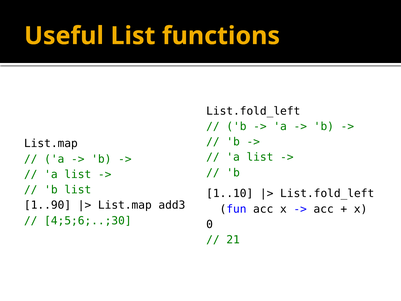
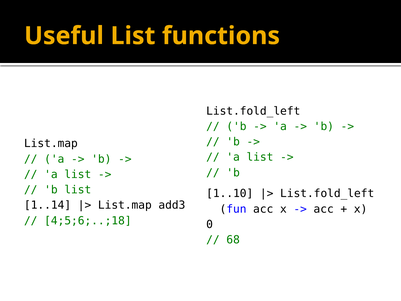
1..90: 1..90 -> 1..14
4;5;6;..;30: 4;5;6;..;30 -> 4;5;6;..;18
21: 21 -> 68
